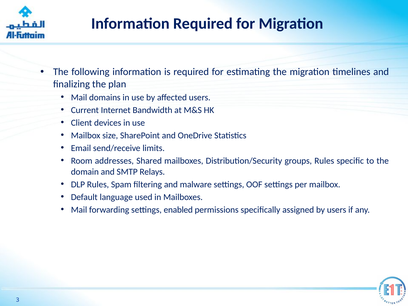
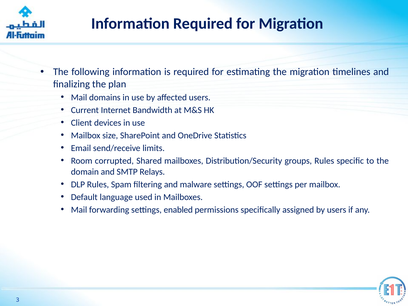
addresses: addresses -> corrupted
